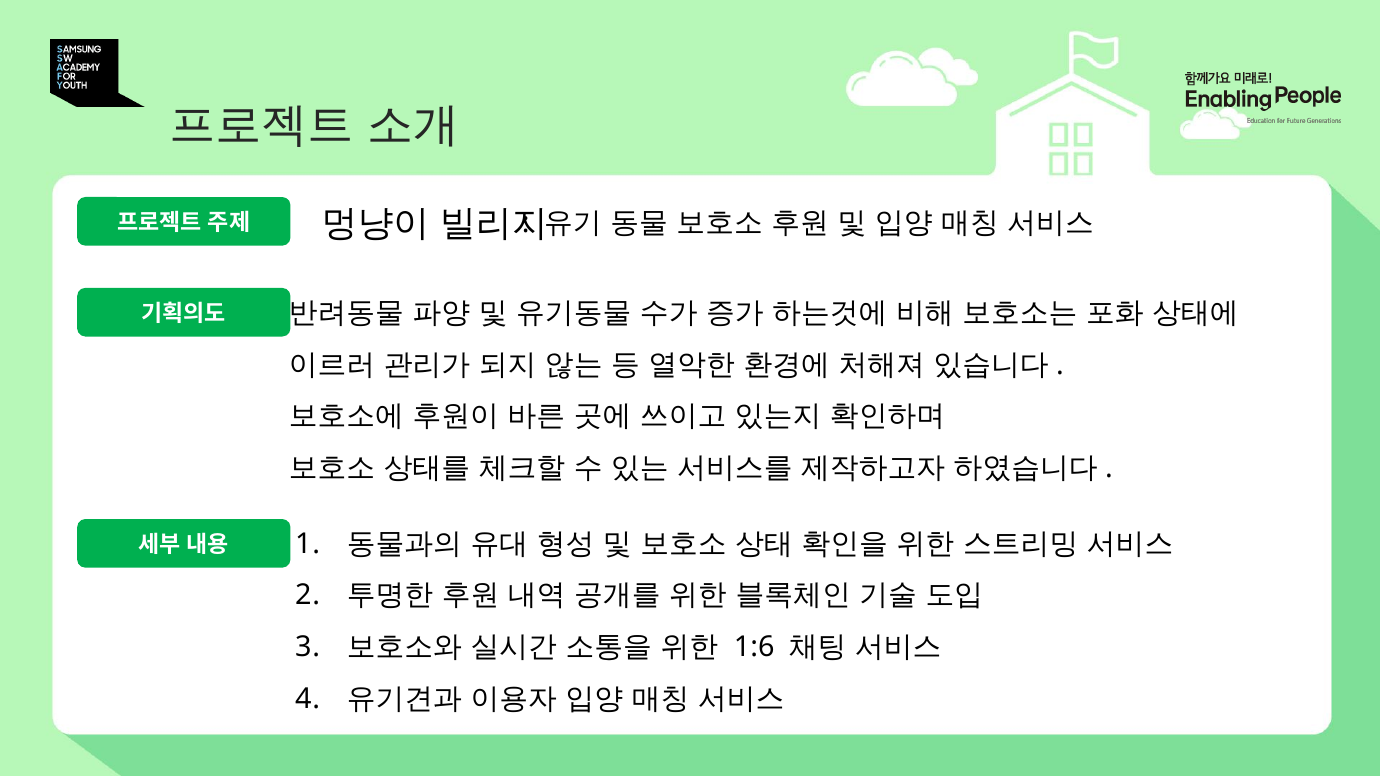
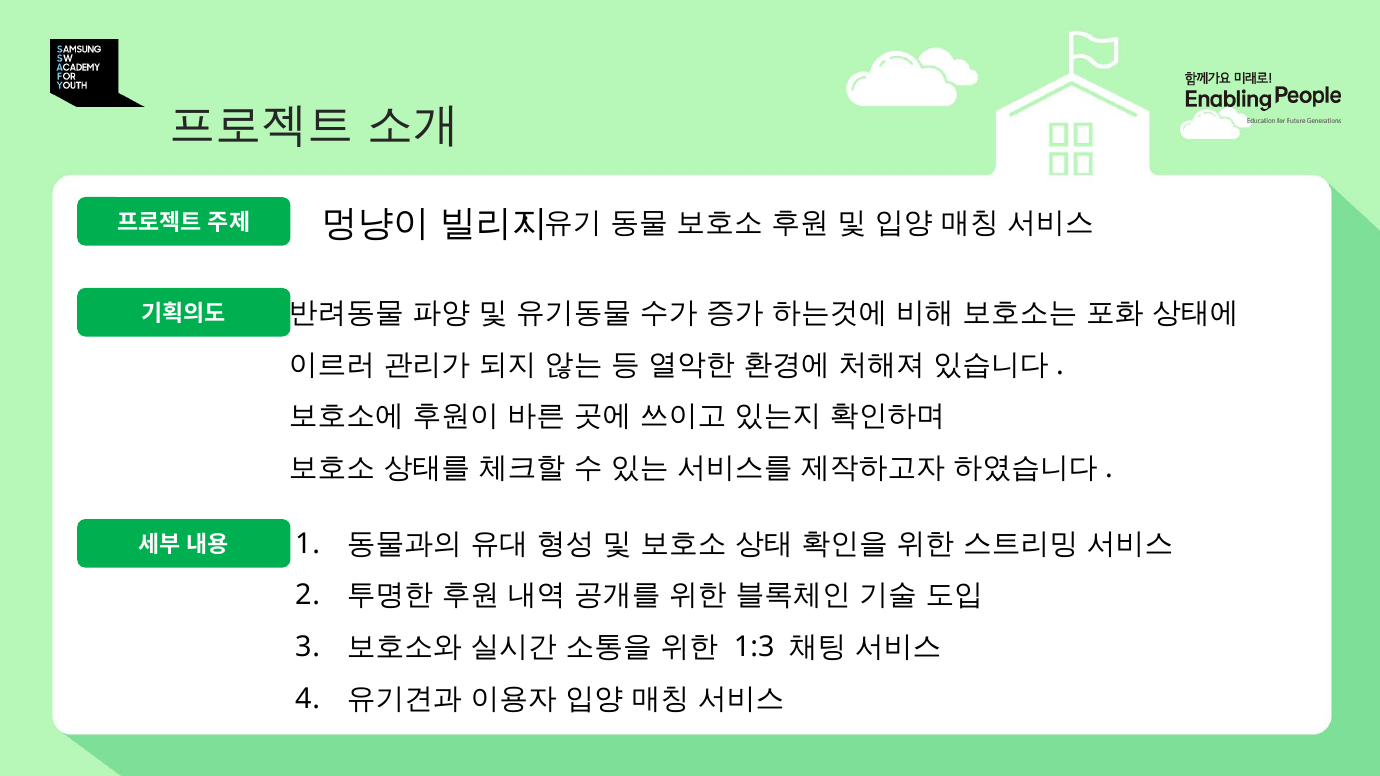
1:6: 1:6 -> 1:3
